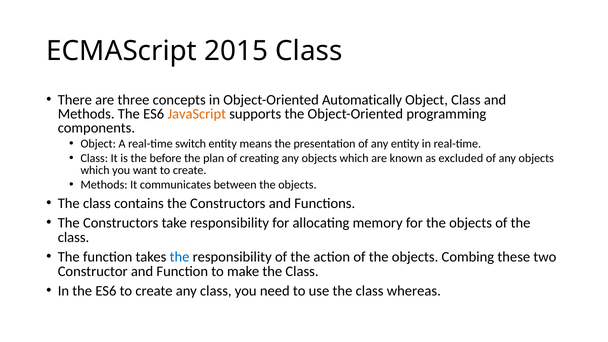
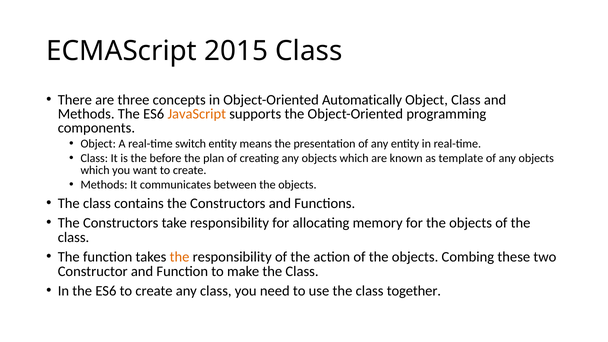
excluded: excluded -> template
the at (180, 257) colour: blue -> orange
whereas: whereas -> together
